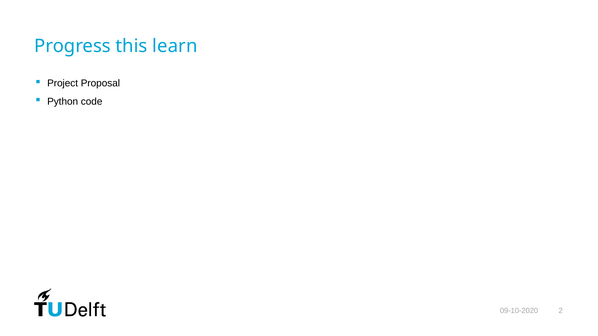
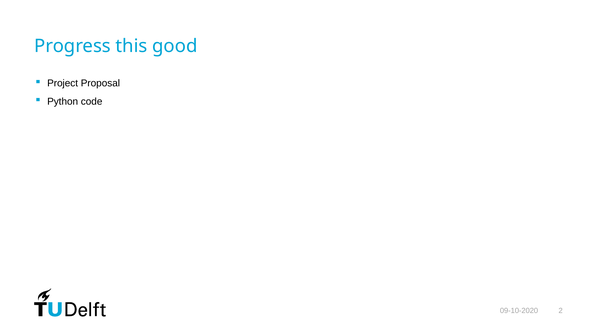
learn: learn -> good
